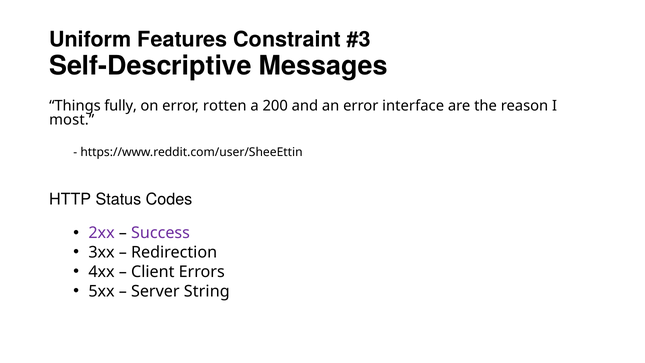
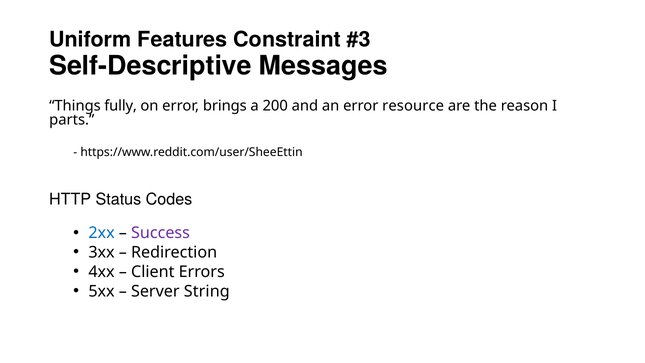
rotten: rotten -> brings
interface: interface -> resource
most: most -> parts
2xx colour: purple -> blue
